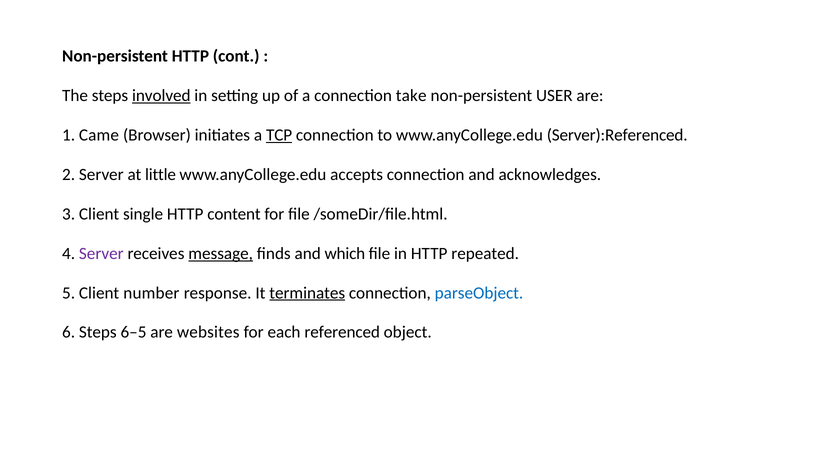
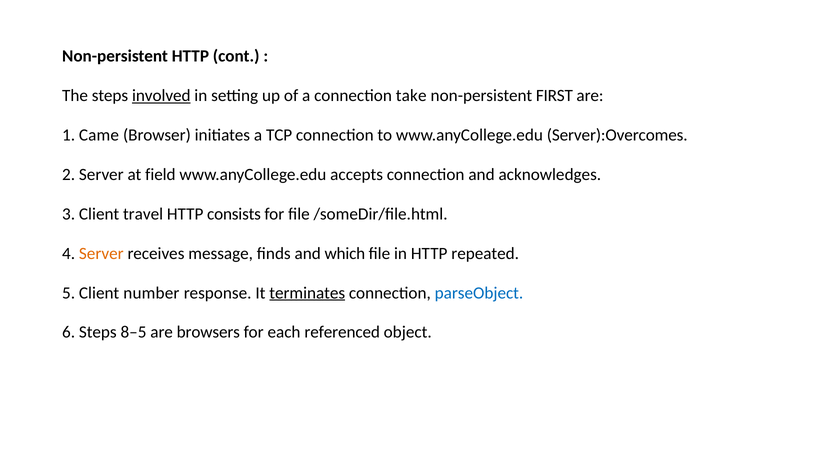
USER: USER -> FIRST
TCP underline: present -> none
Server):Referenced: Server):Referenced -> Server):Overcomes
little: little -> field
single: single -> travel
content: content -> consists
Server at (101, 253) colour: purple -> orange
message underline: present -> none
6–5: 6–5 -> 8–5
websites: websites -> browsers
